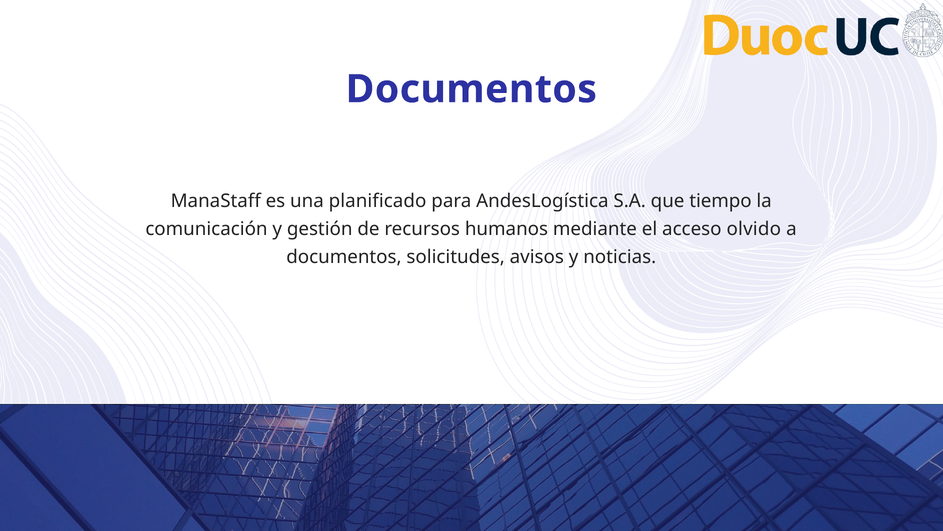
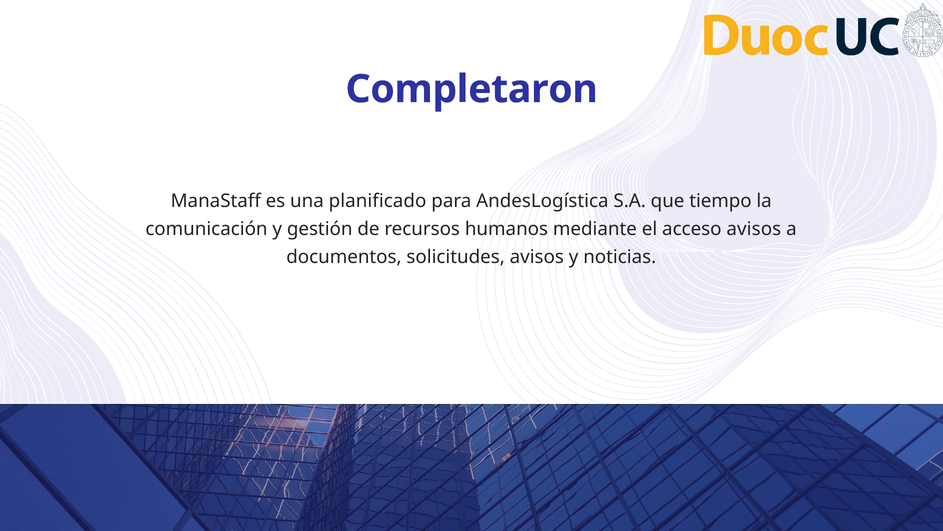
Documentos at (471, 89): Documentos -> Completaron
acceso olvido: olvido -> avisos
